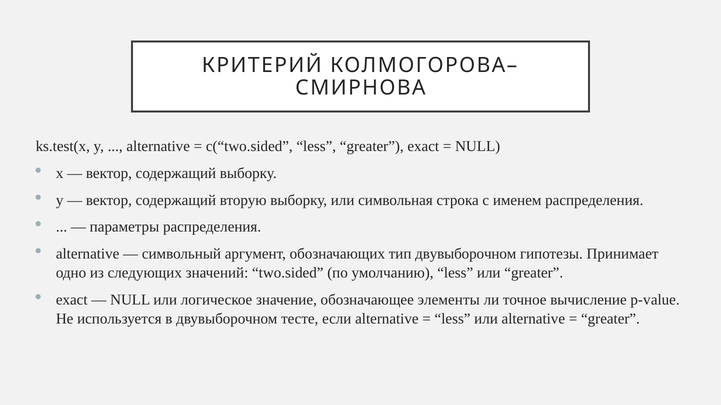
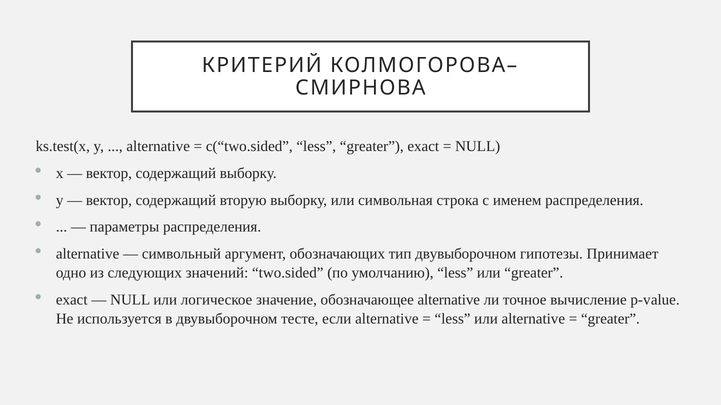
обозначающее элементы: элементы -> alternative
